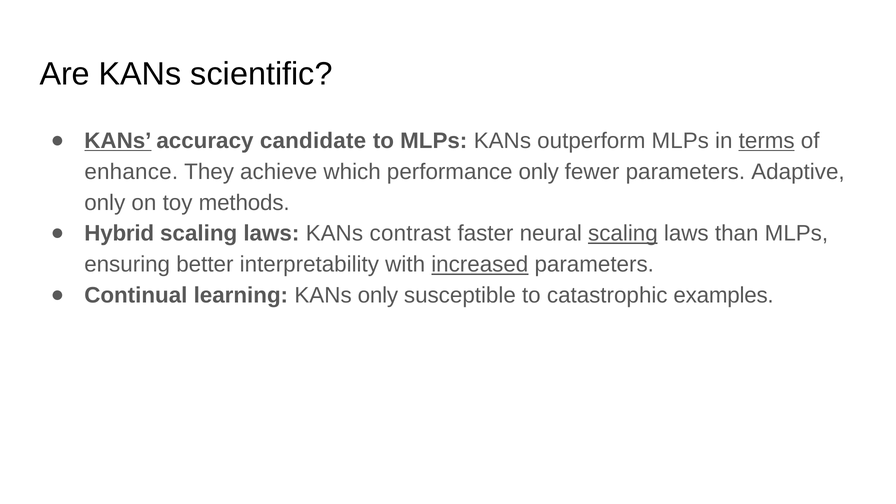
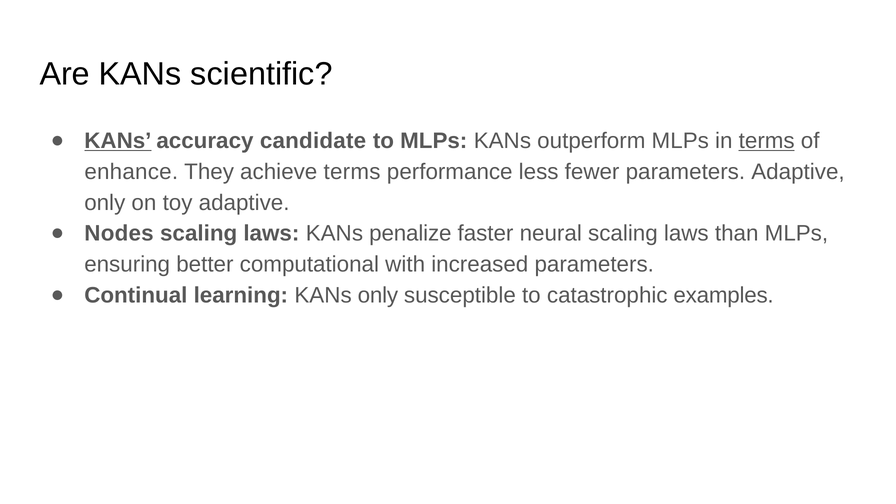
achieve which: which -> terms
performance only: only -> less
toy methods: methods -> adaptive
Hybrid: Hybrid -> Nodes
contrast: contrast -> penalize
scaling at (623, 234) underline: present -> none
interpretability: interpretability -> computational
increased underline: present -> none
